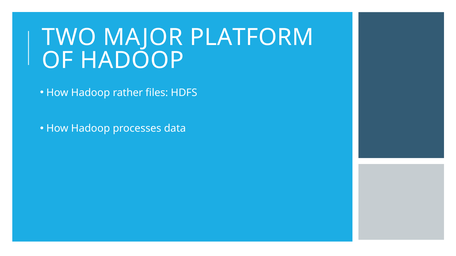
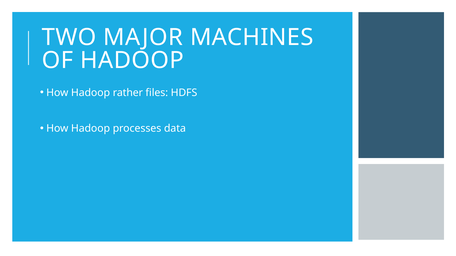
PLATFORM: PLATFORM -> MACHINES
